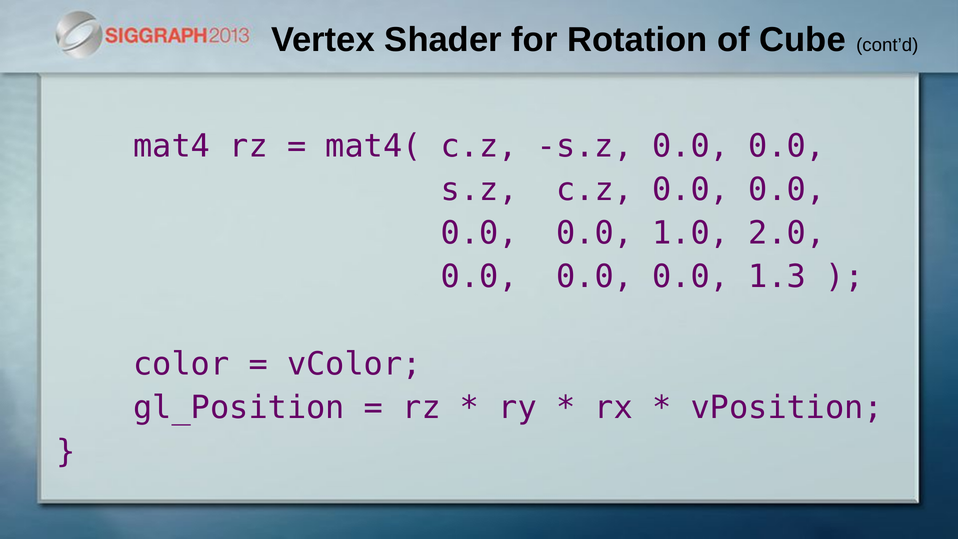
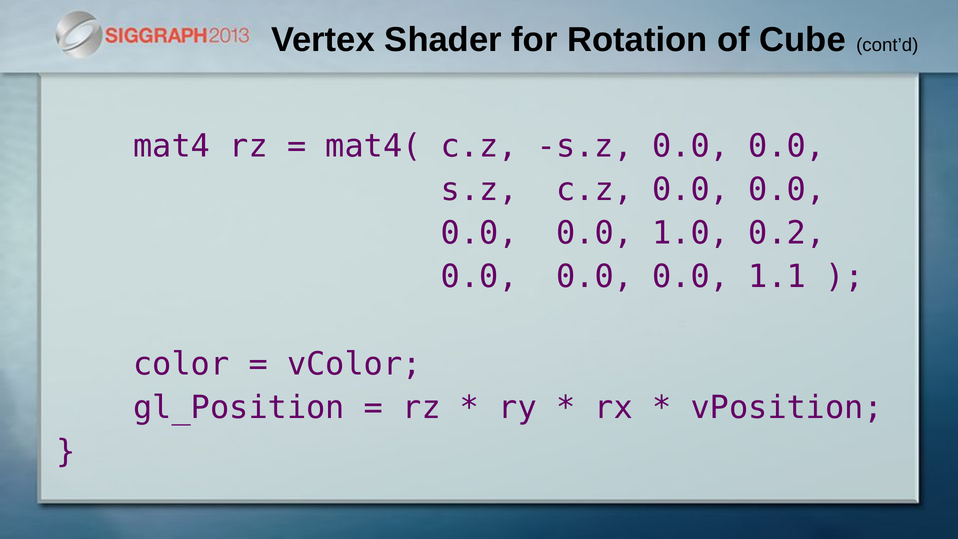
2.0: 2.0 -> 0.2
1.3: 1.3 -> 1.1
